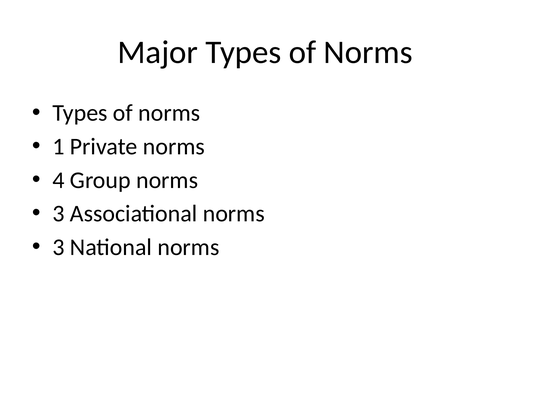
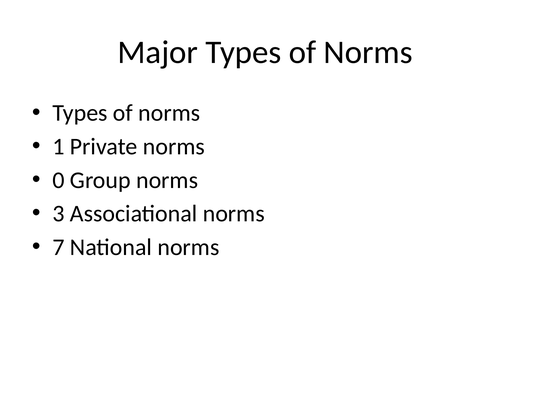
4: 4 -> 0
3 at (59, 247): 3 -> 7
